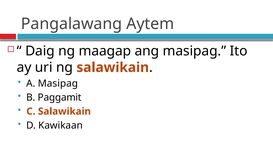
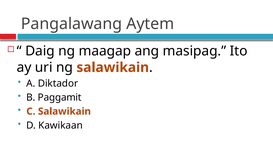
A Masipag: Masipag -> Diktador
